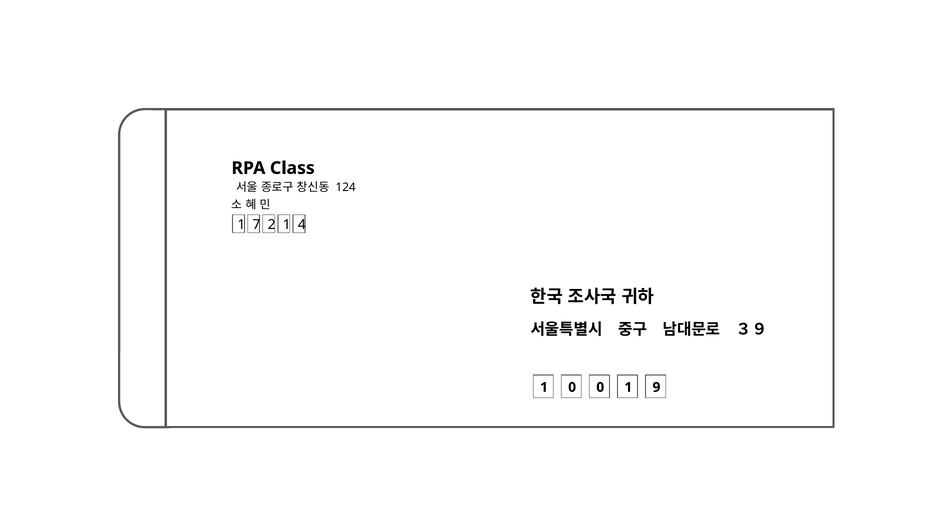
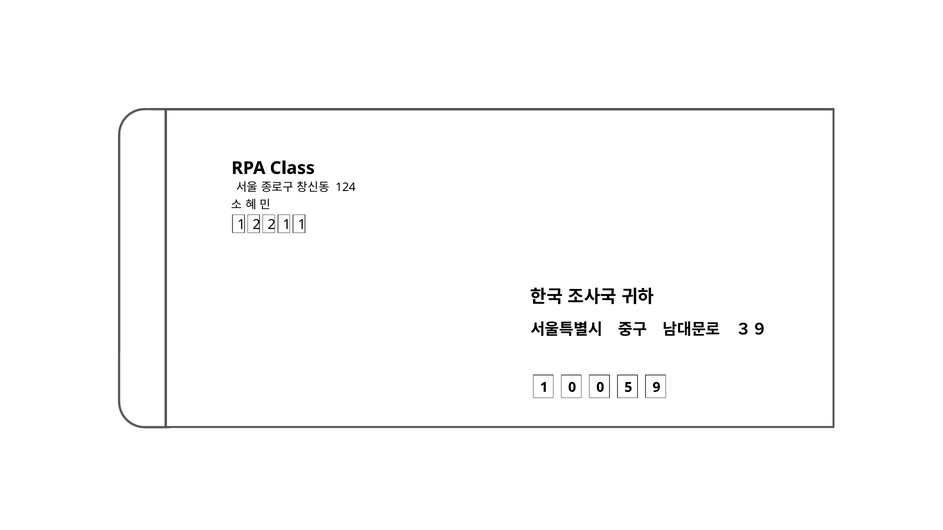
1 7: 7 -> 2
1 4: 4 -> 1
0 1: 1 -> 5
